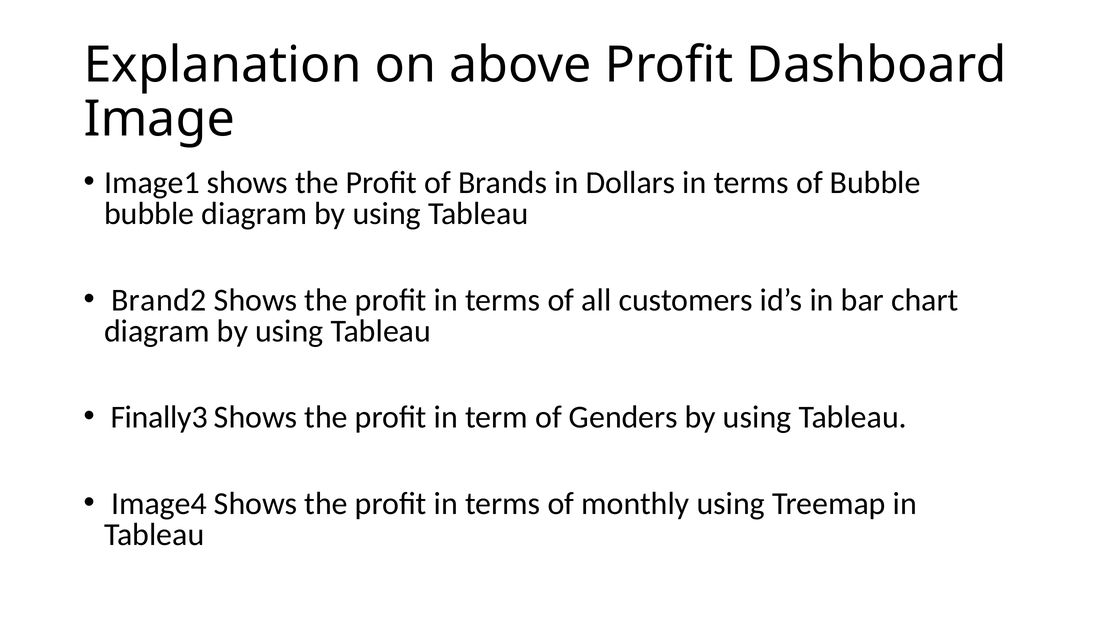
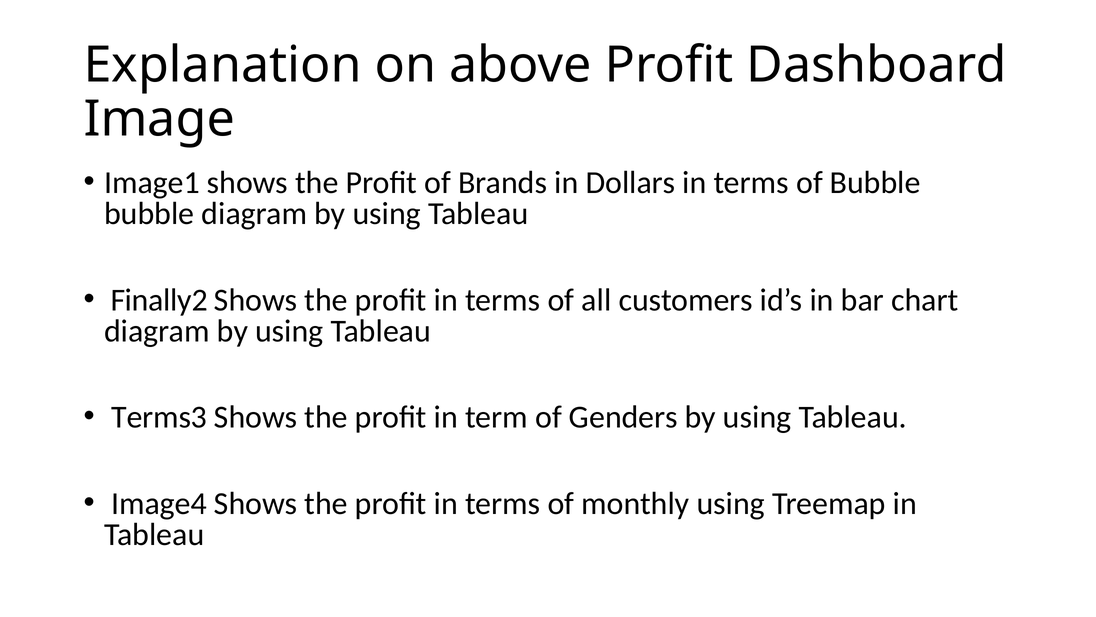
Brand2: Brand2 -> Finally2
Finally3: Finally3 -> Terms3
